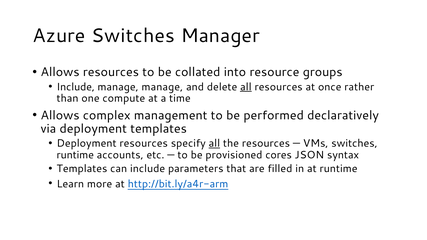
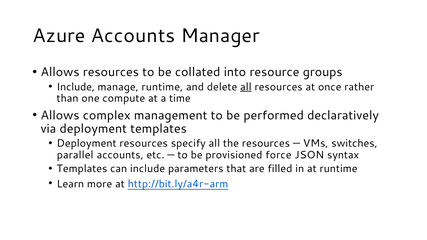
Azure Switches: Switches -> Accounts
manage manage: manage -> runtime
all at (214, 144) underline: present -> none
runtime at (75, 155): runtime -> parallel
cores: cores -> force
